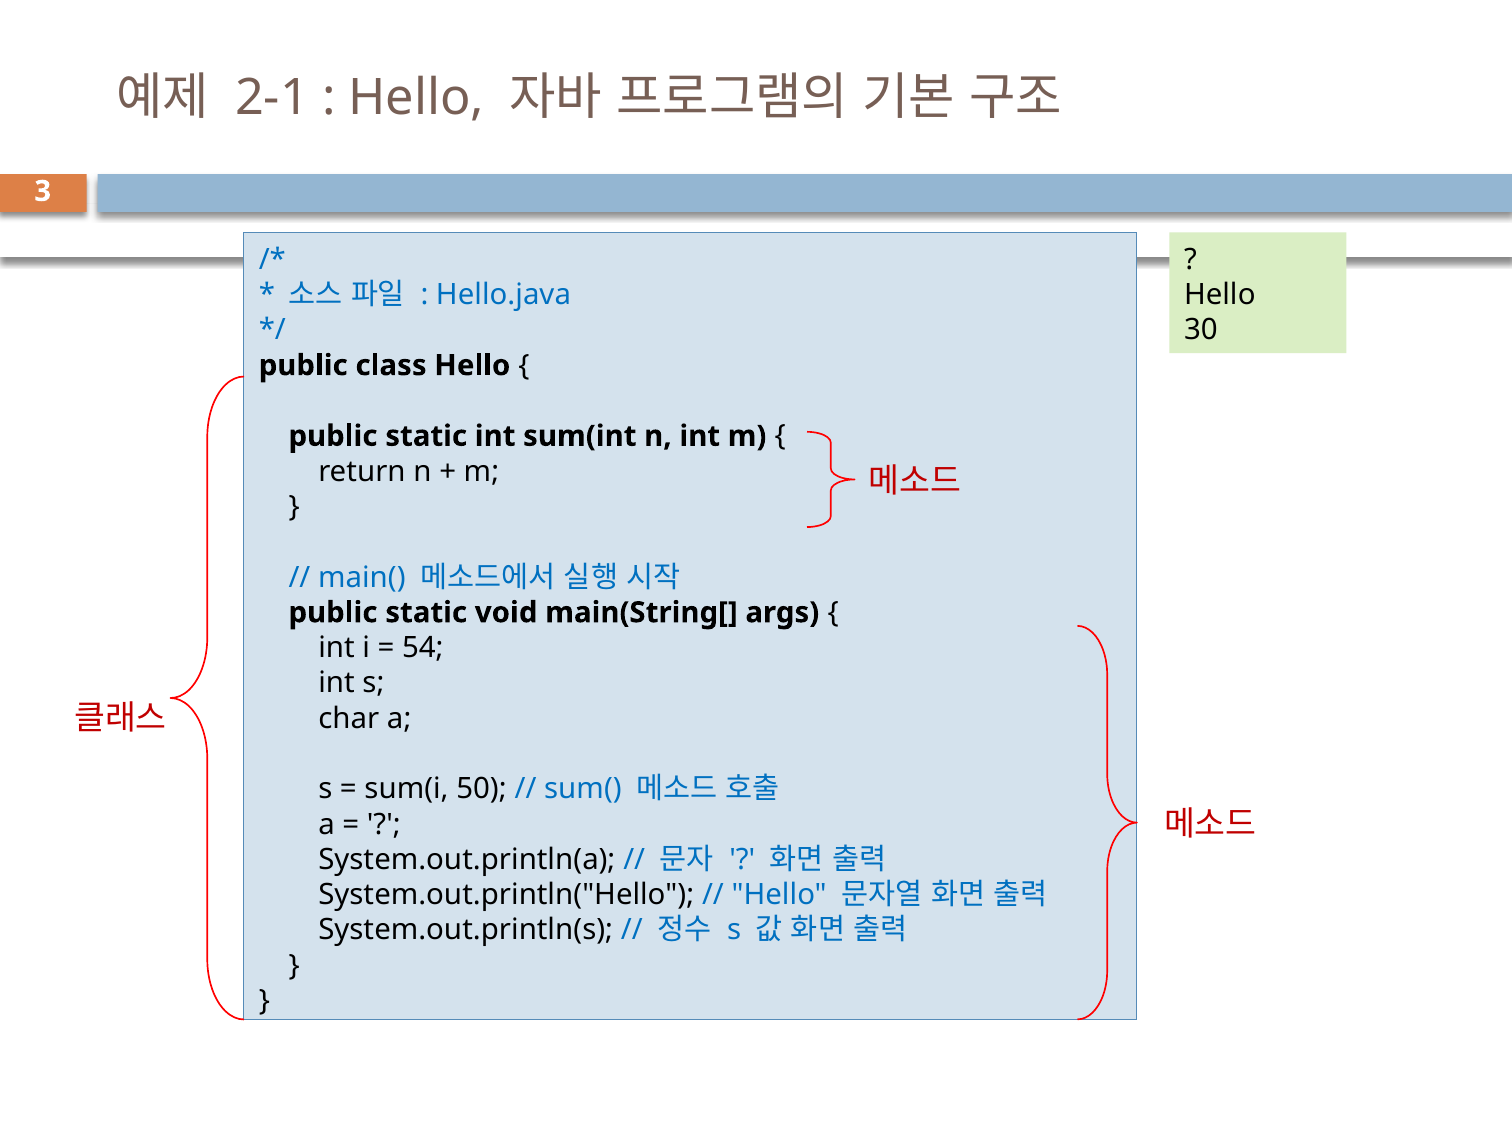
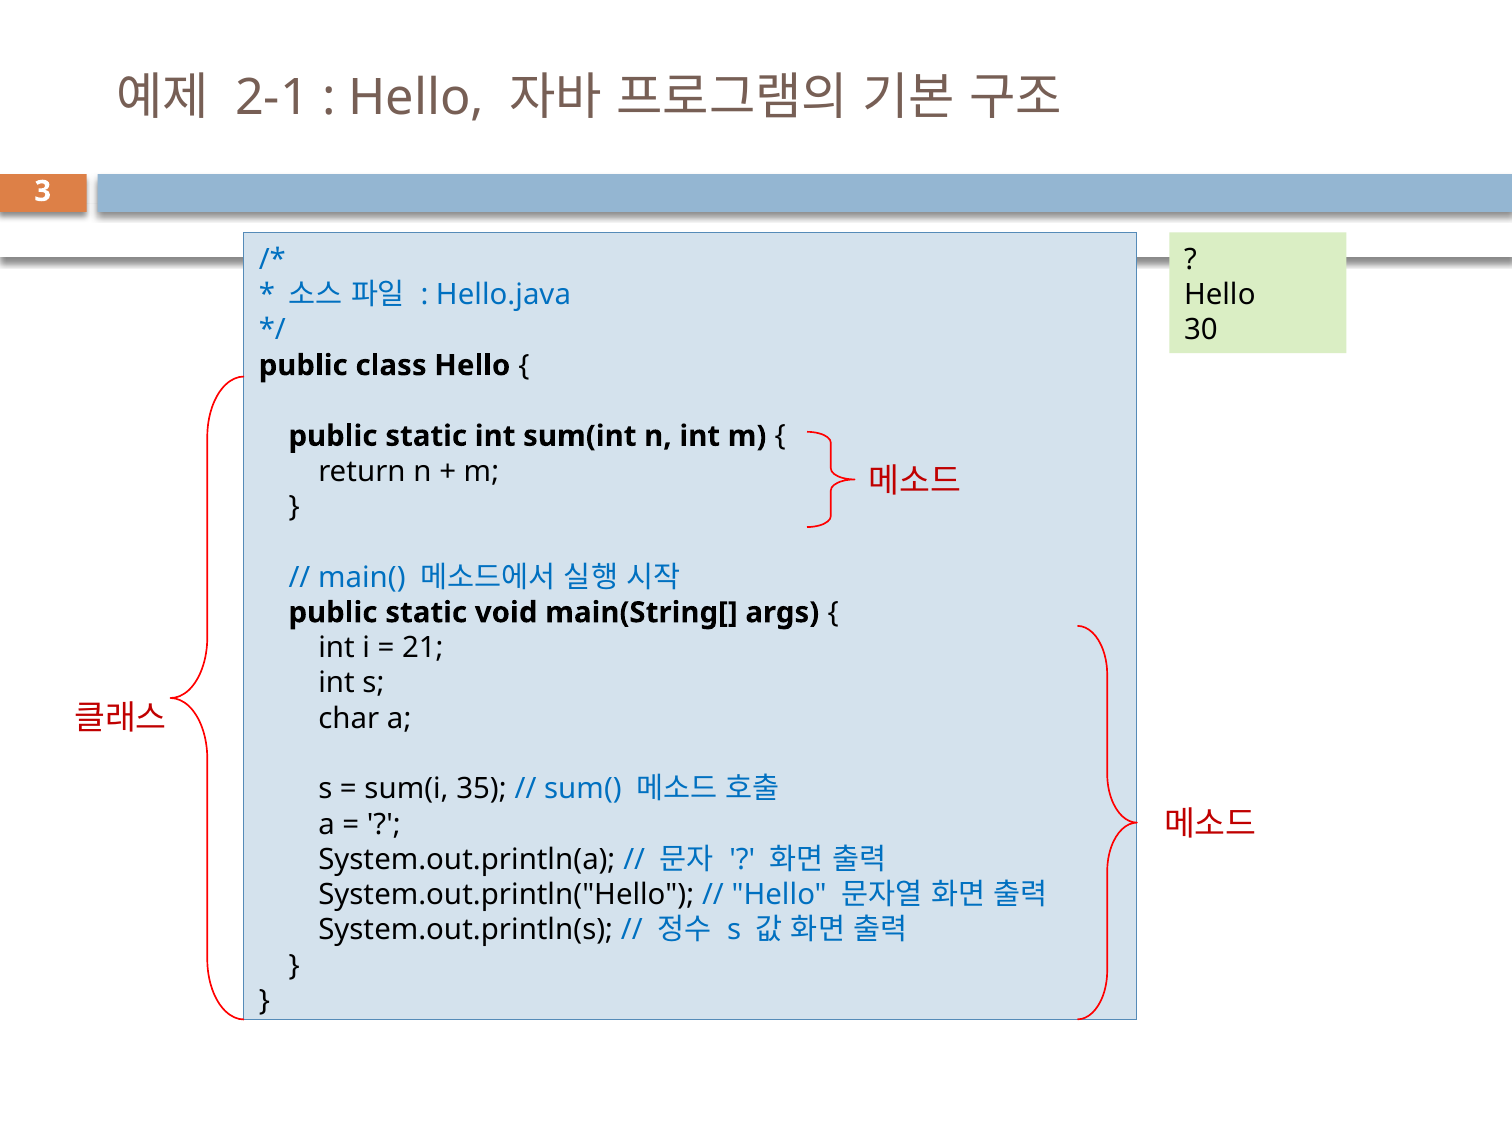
54: 54 -> 21
50: 50 -> 35
